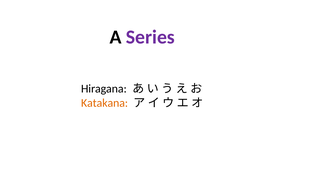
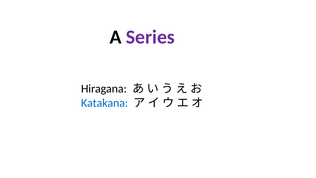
Katakana colour: orange -> blue
